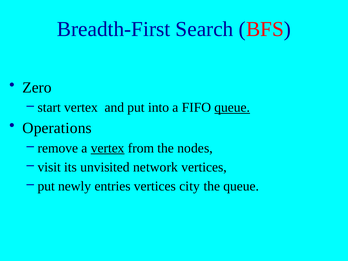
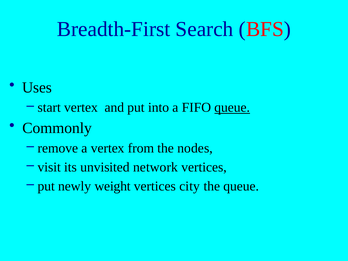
Zero: Zero -> Uses
Operations: Operations -> Commonly
vertex at (108, 148) underline: present -> none
entries: entries -> weight
